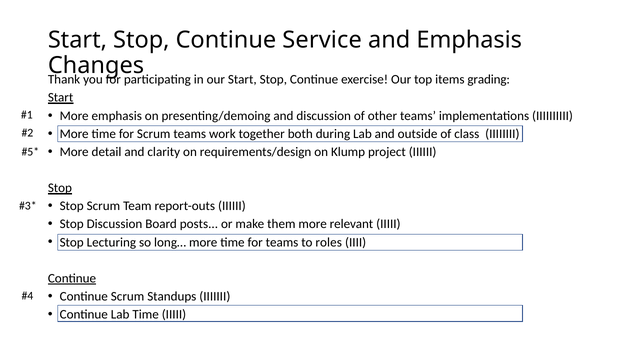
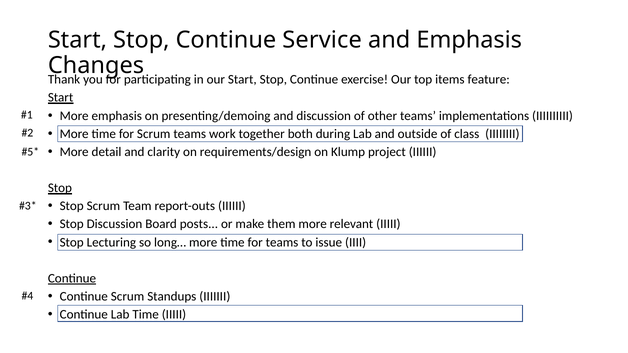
grading: grading -> feature
roles: roles -> issue
